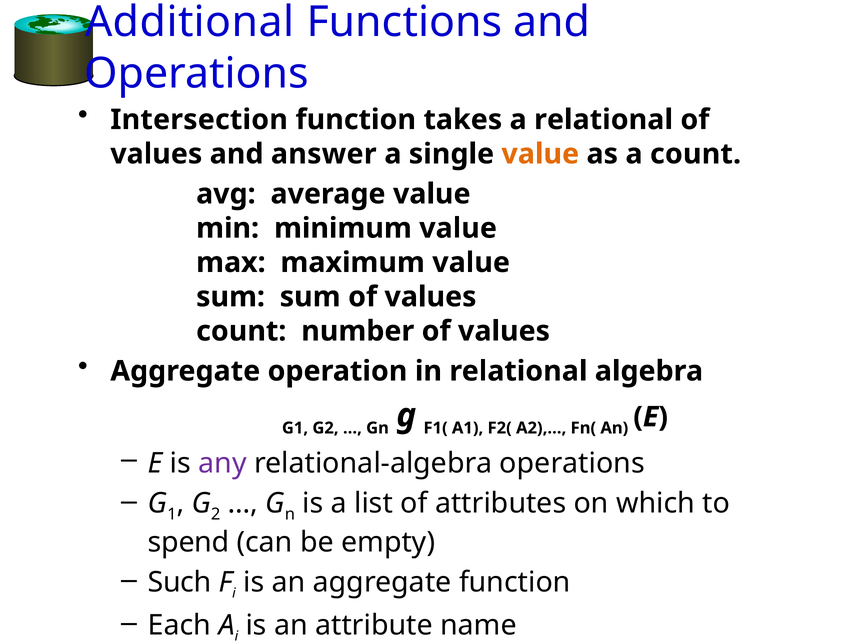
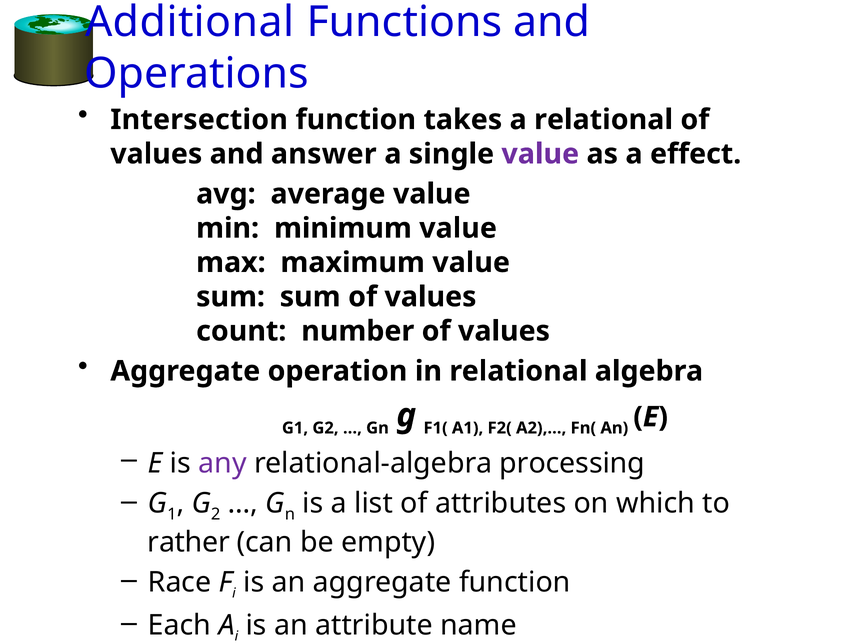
value at (540, 154) colour: orange -> purple
a count: count -> effect
relational-algebra operations: operations -> processing
spend: spend -> rather
Such: Such -> Race
